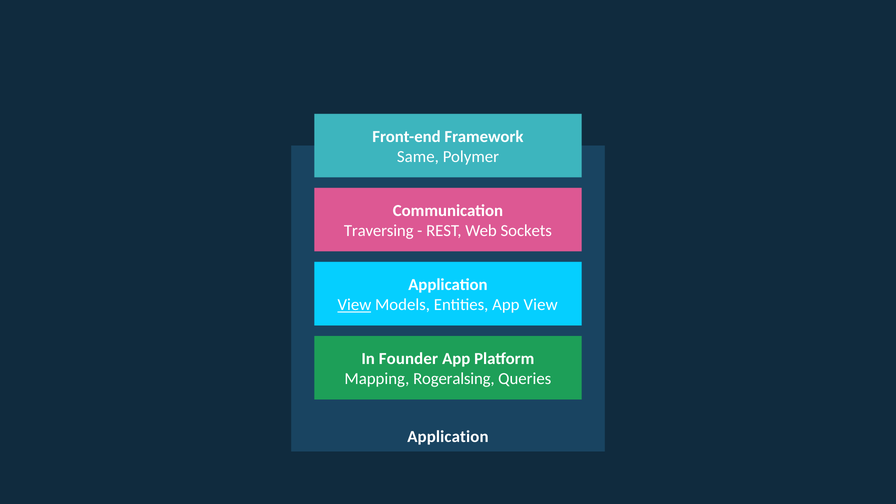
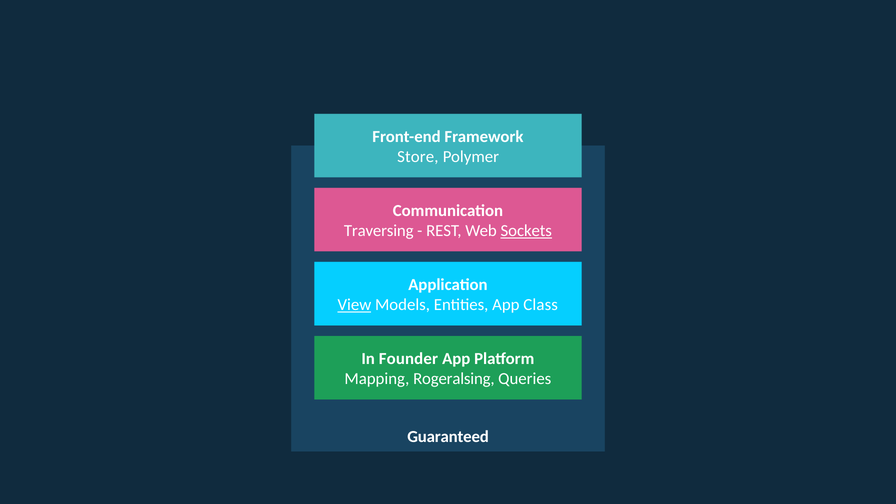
Same: Same -> Store
Sockets underline: none -> present
App View: View -> Class
Application at (448, 436): Application -> Guaranteed
